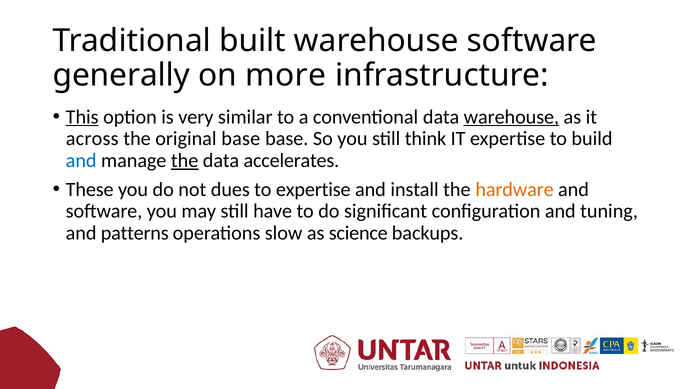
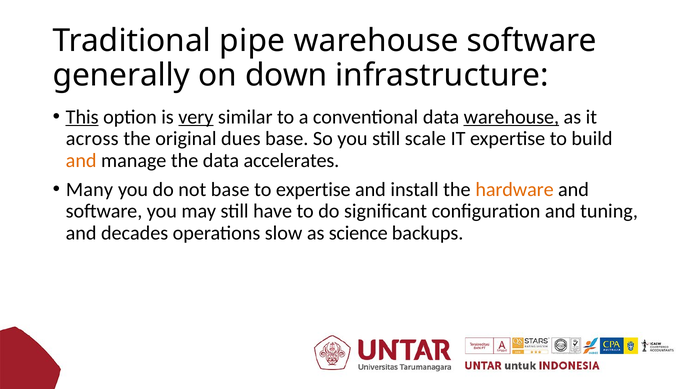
built: built -> pipe
more: more -> down
very underline: none -> present
original base: base -> dues
think: think -> scale
and at (81, 161) colour: blue -> orange
the at (185, 161) underline: present -> none
These: These -> Many
not dues: dues -> base
patterns: patterns -> decades
